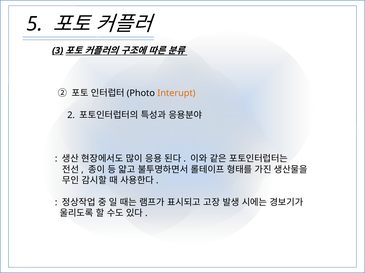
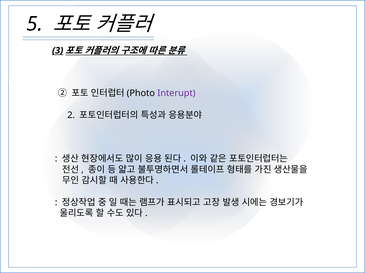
Interupt colour: orange -> purple
